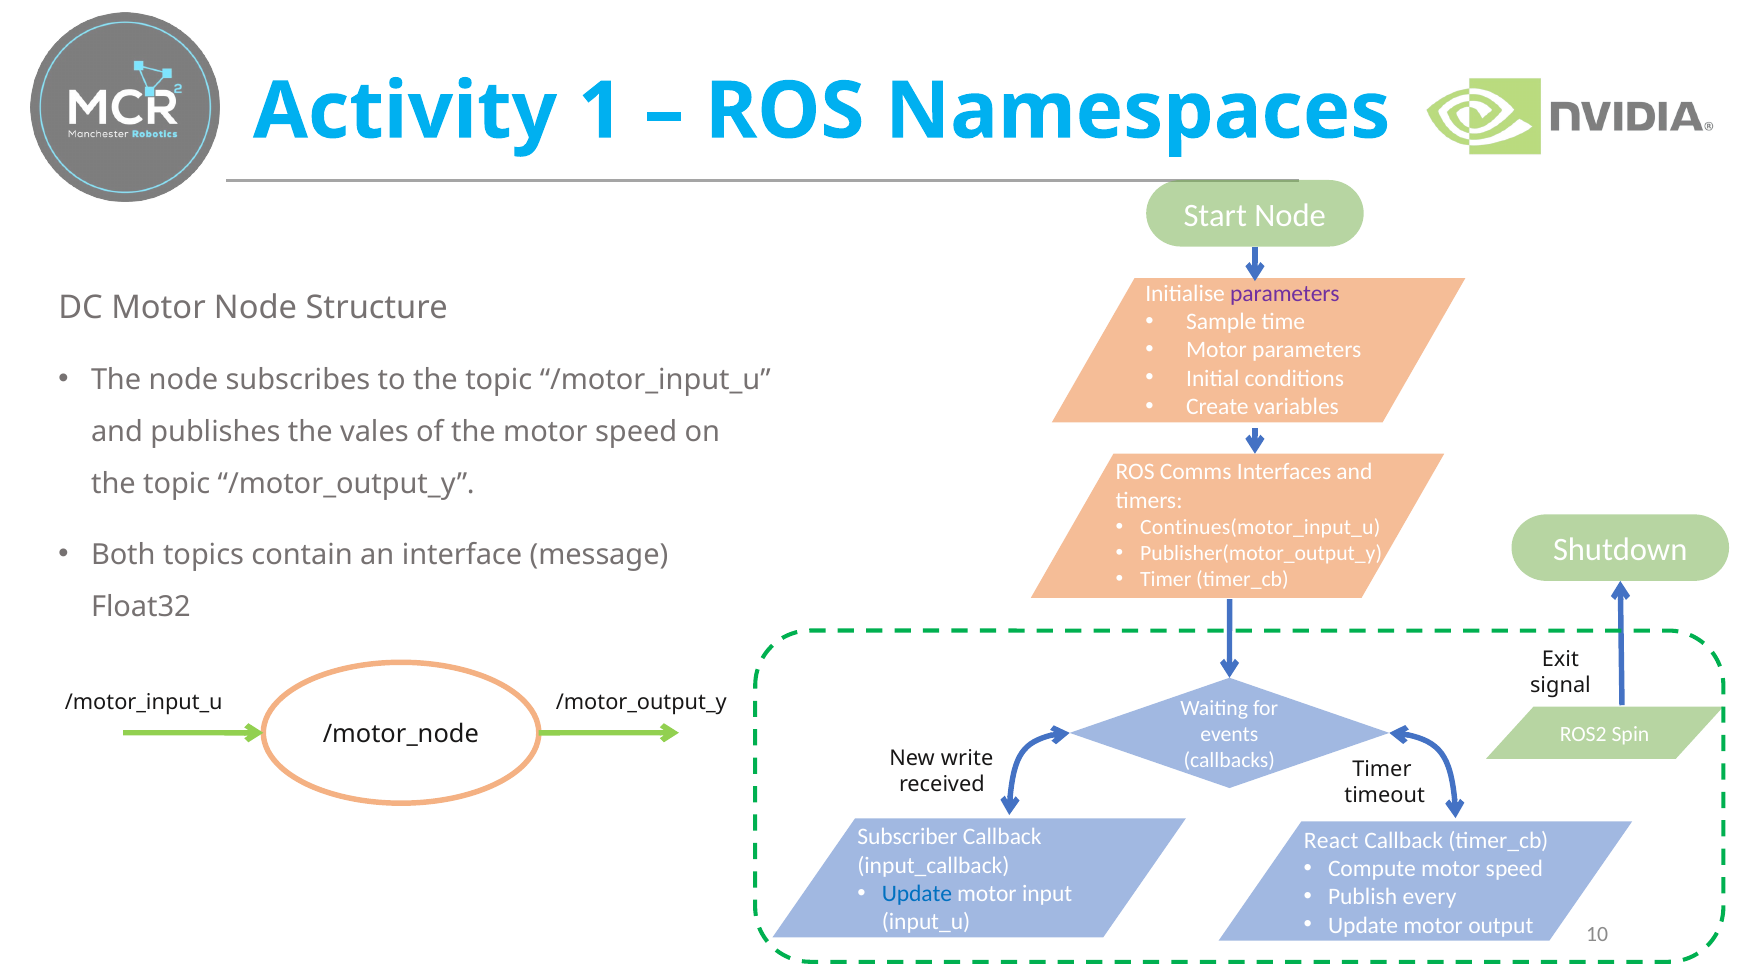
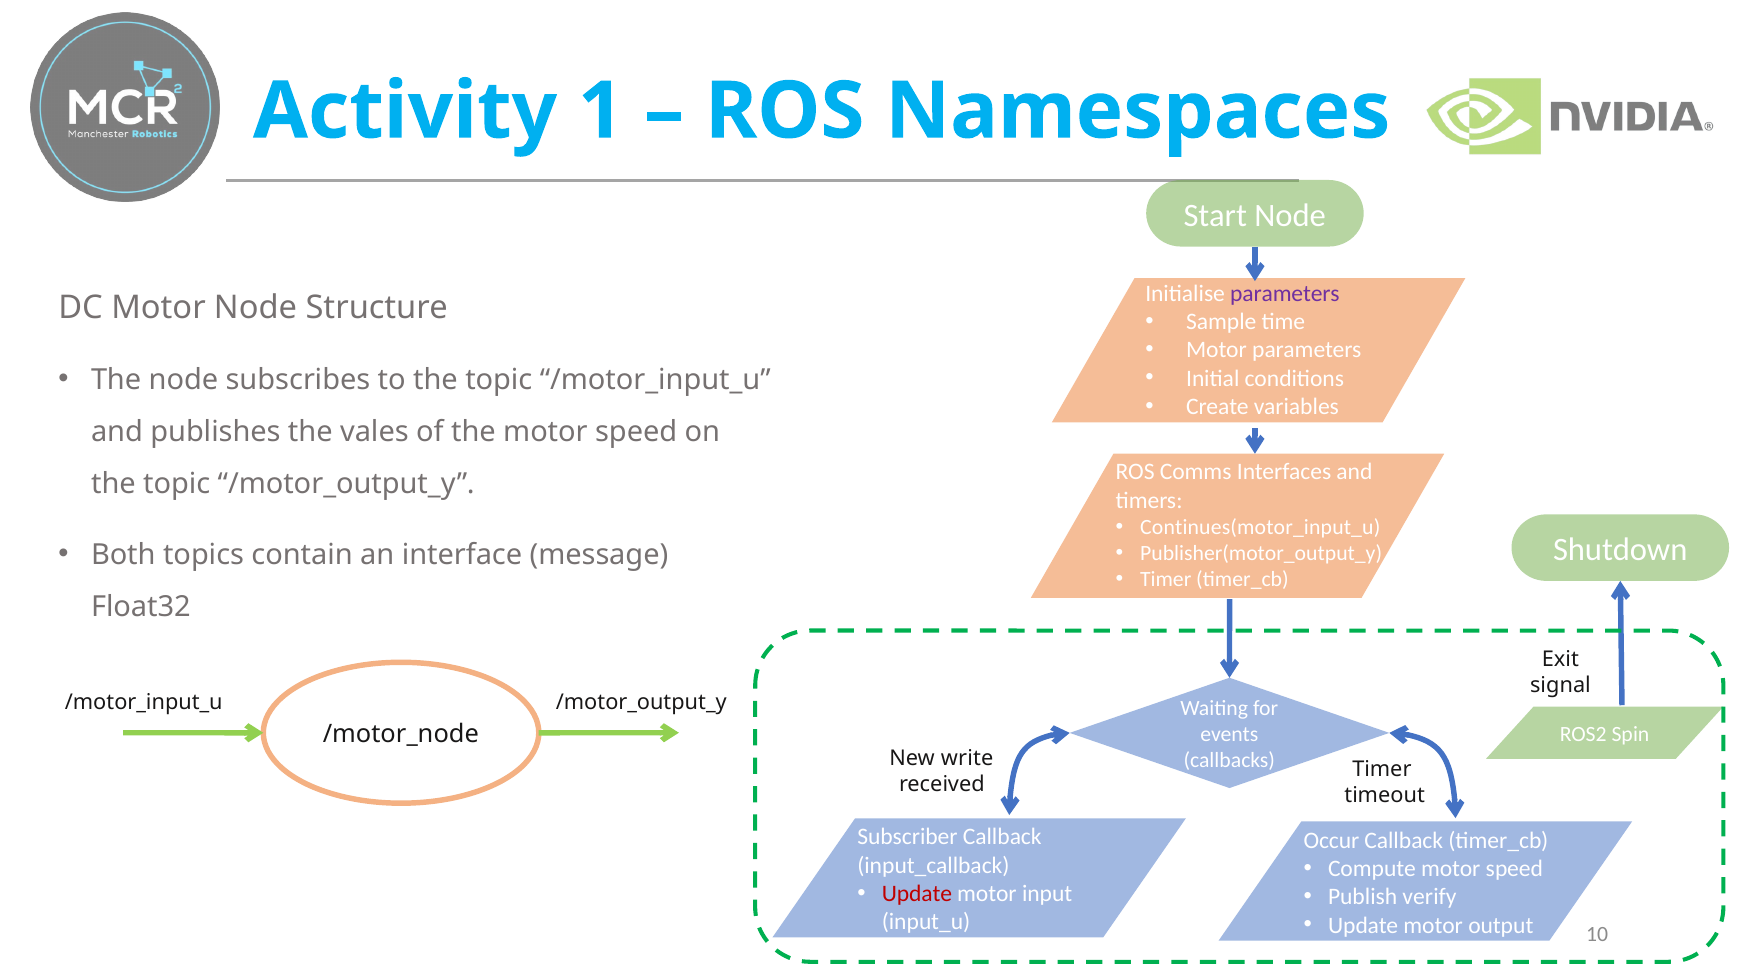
React: React -> Occur
Update at (917, 894) colour: blue -> red
every: every -> verify
